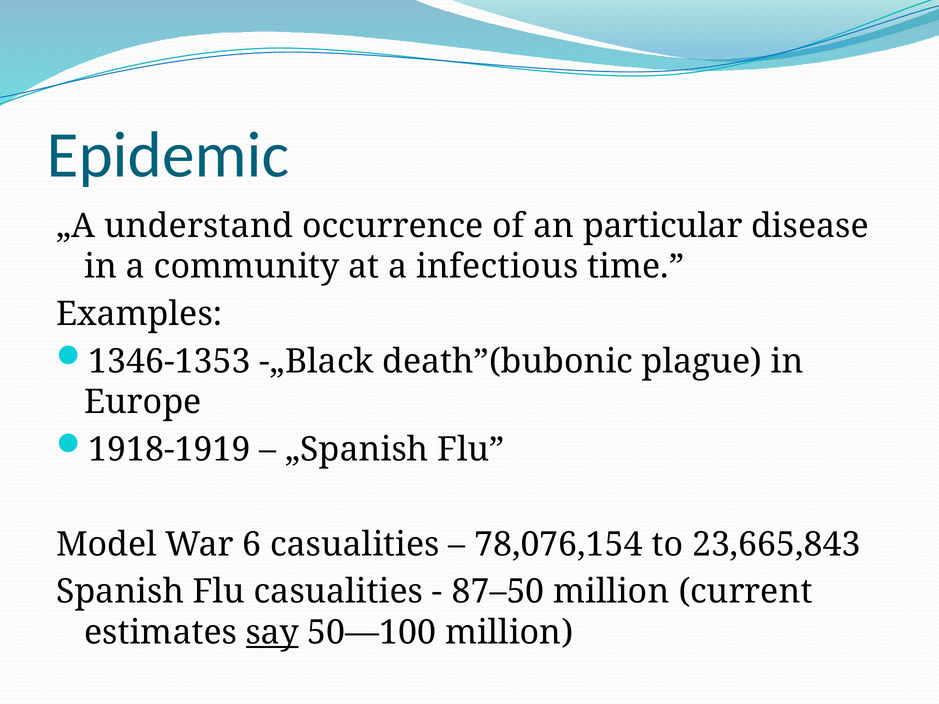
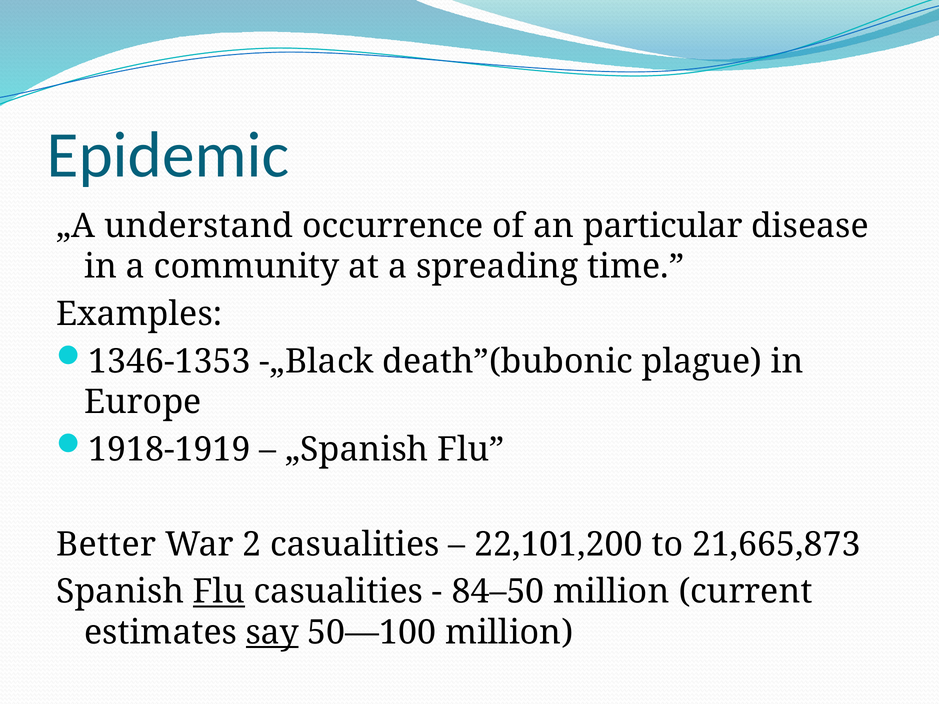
infectious: infectious -> spreading
Model: Model -> Better
6: 6 -> 2
78,076,154: 78,076,154 -> 22,101,200
23,665,843: 23,665,843 -> 21,665,873
Flu at (219, 592) underline: none -> present
87–50: 87–50 -> 84–50
